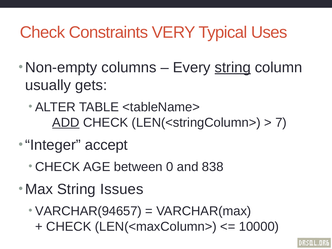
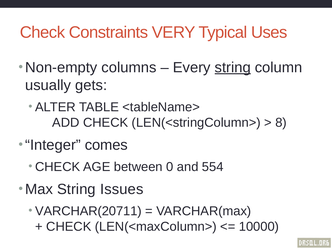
ADD underline: present -> none
7: 7 -> 8
accept: accept -> comes
838: 838 -> 554
VARCHAR(94657: VARCHAR(94657 -> VARCHAR(20711
